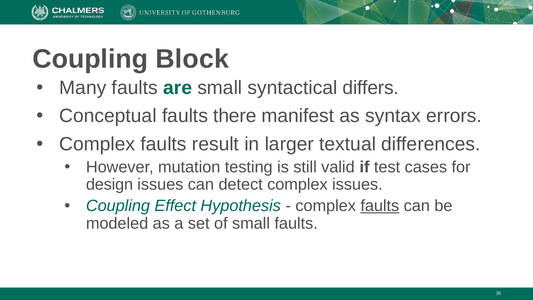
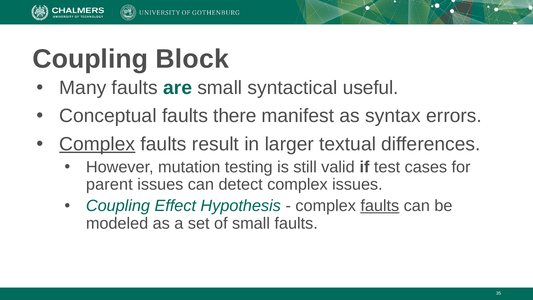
differs: differs -> useful
Complex at (97, 144) underline: none -> present
design: design -> parent
